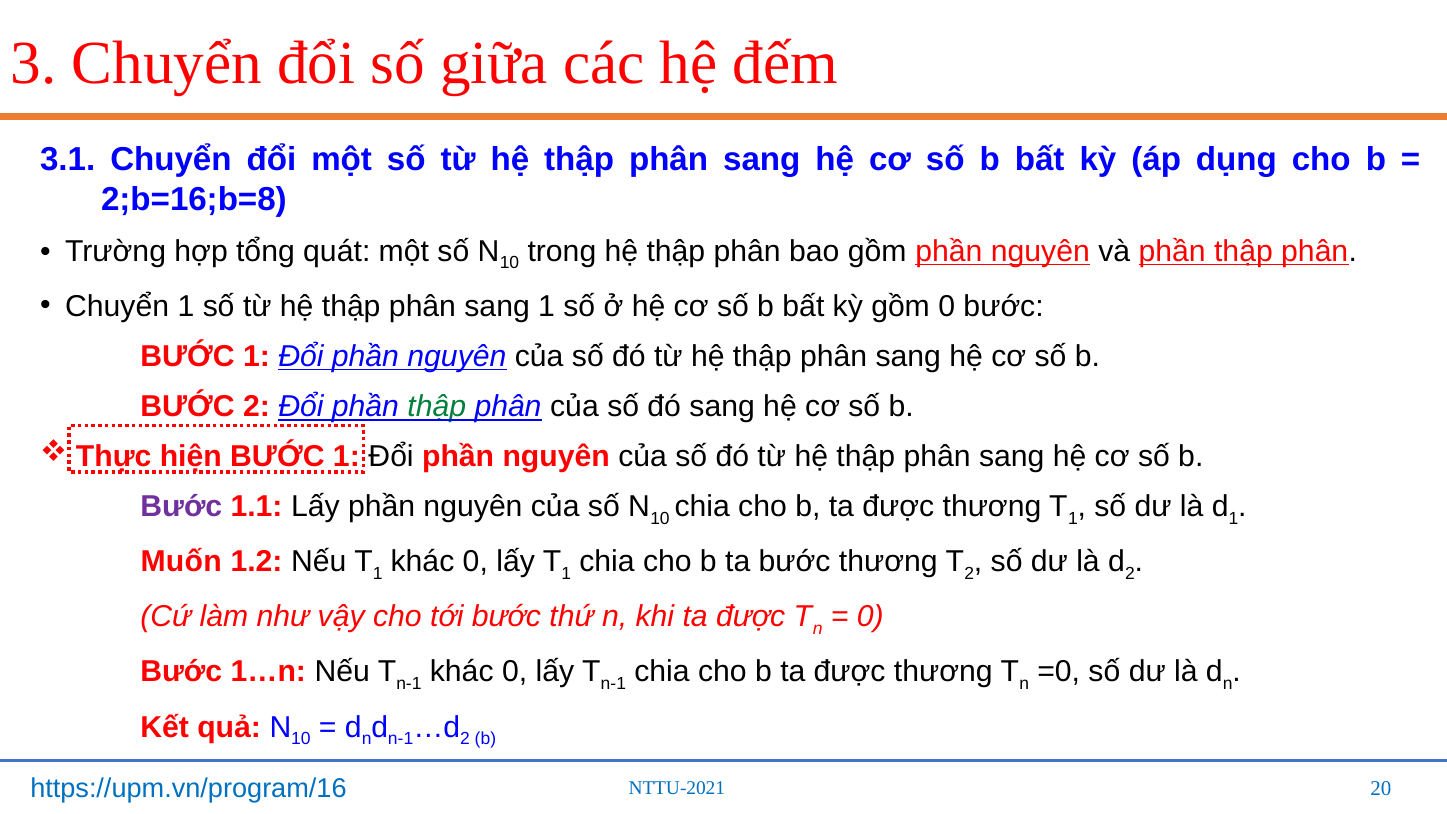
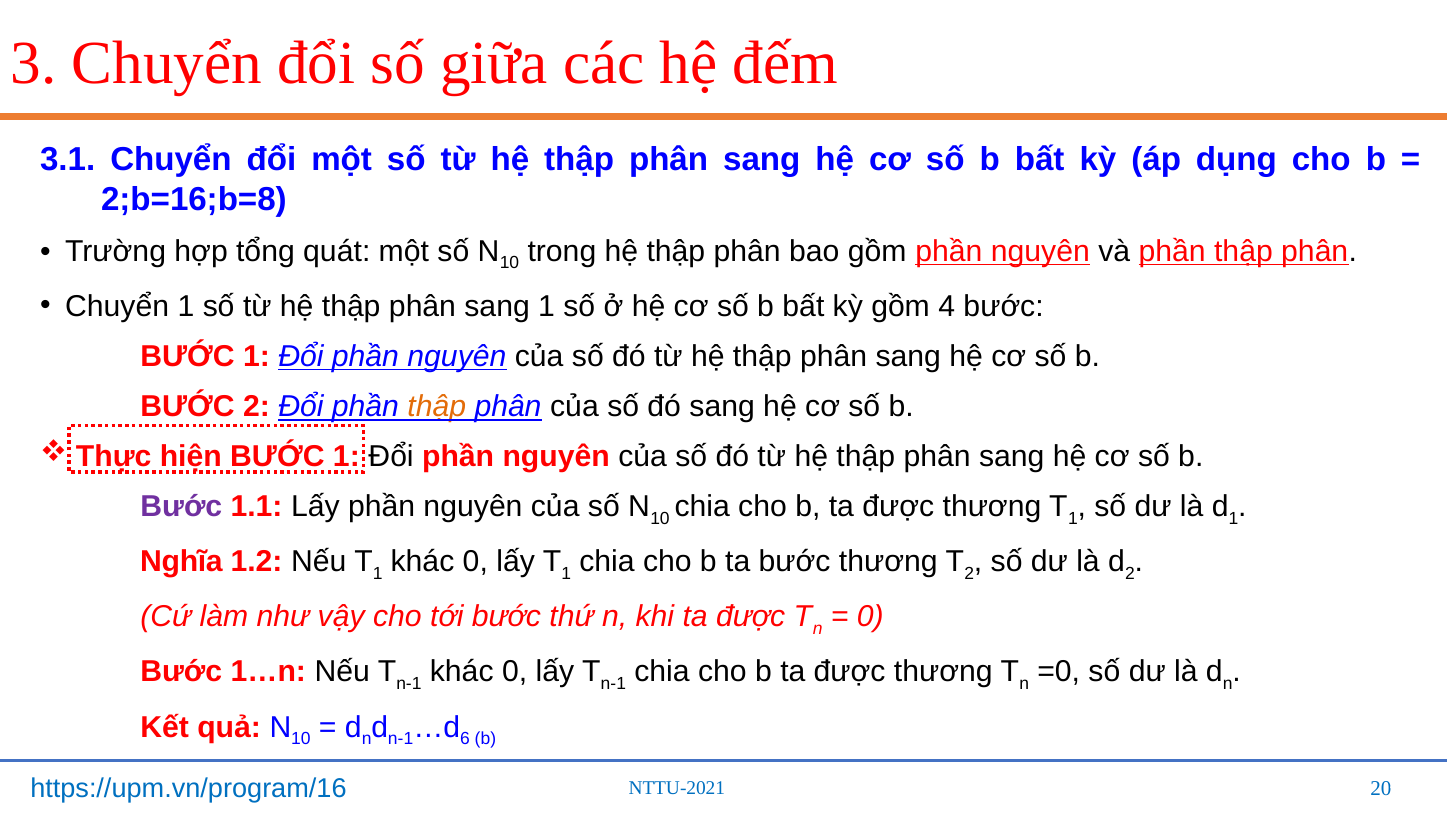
gồm 0: 0 -> 4
thập at (437, 406) colour: green -> orange
Muốn: Muốn -> Nghĩa
2 at (465, 739): 2 -> 6
